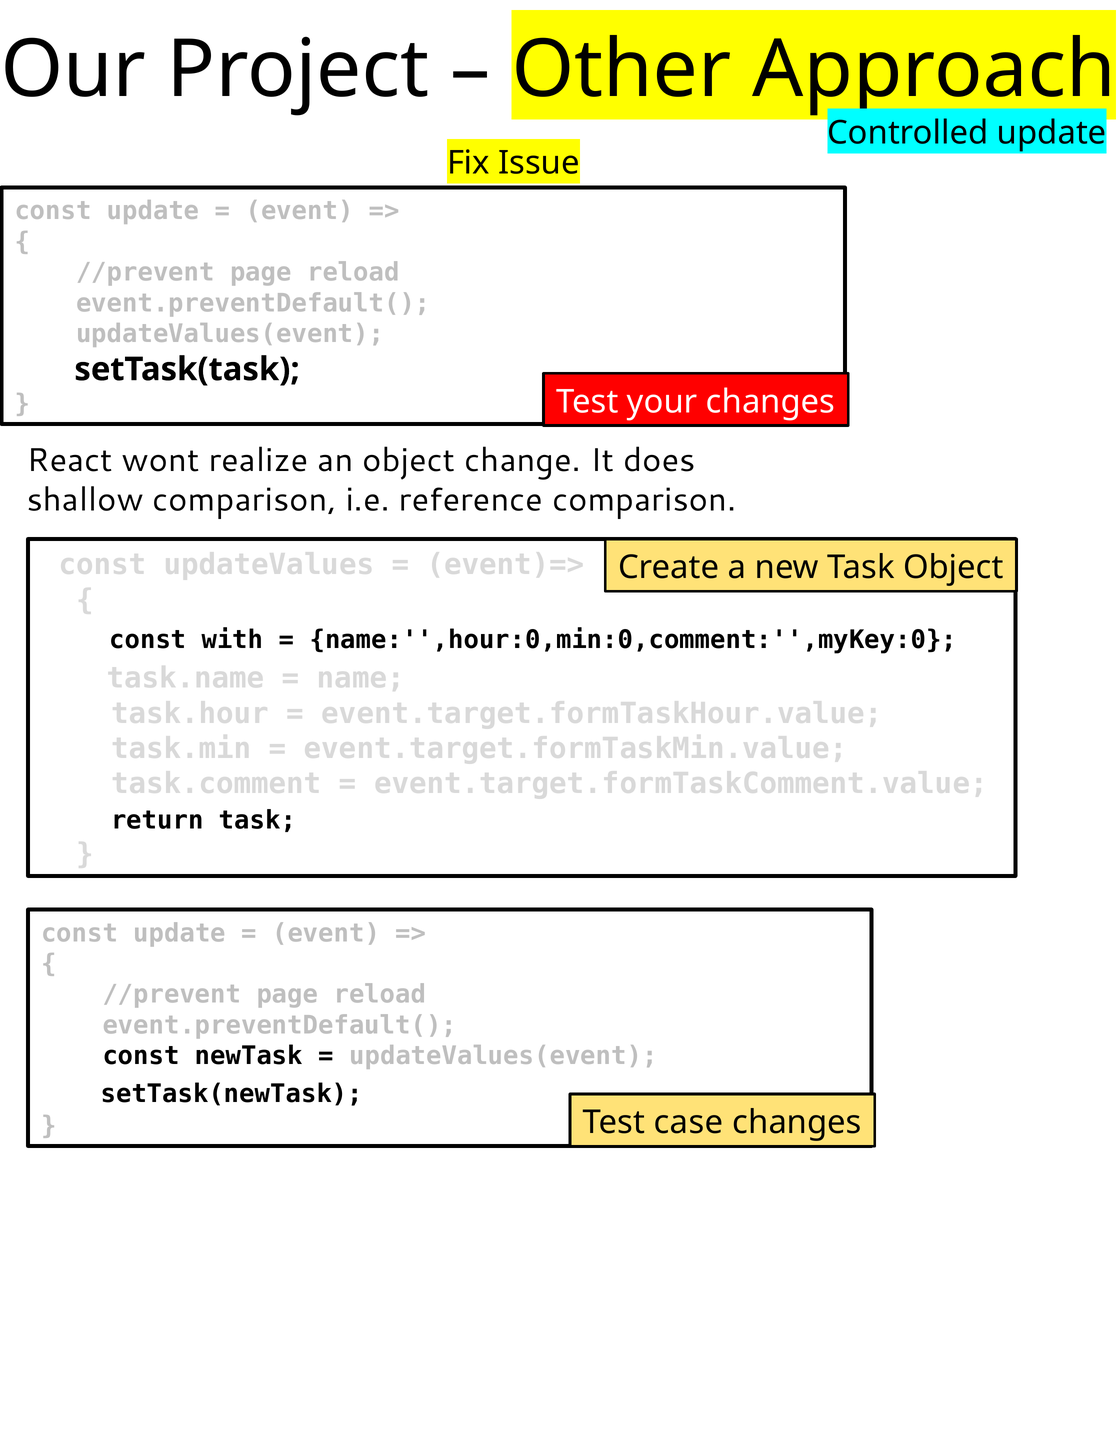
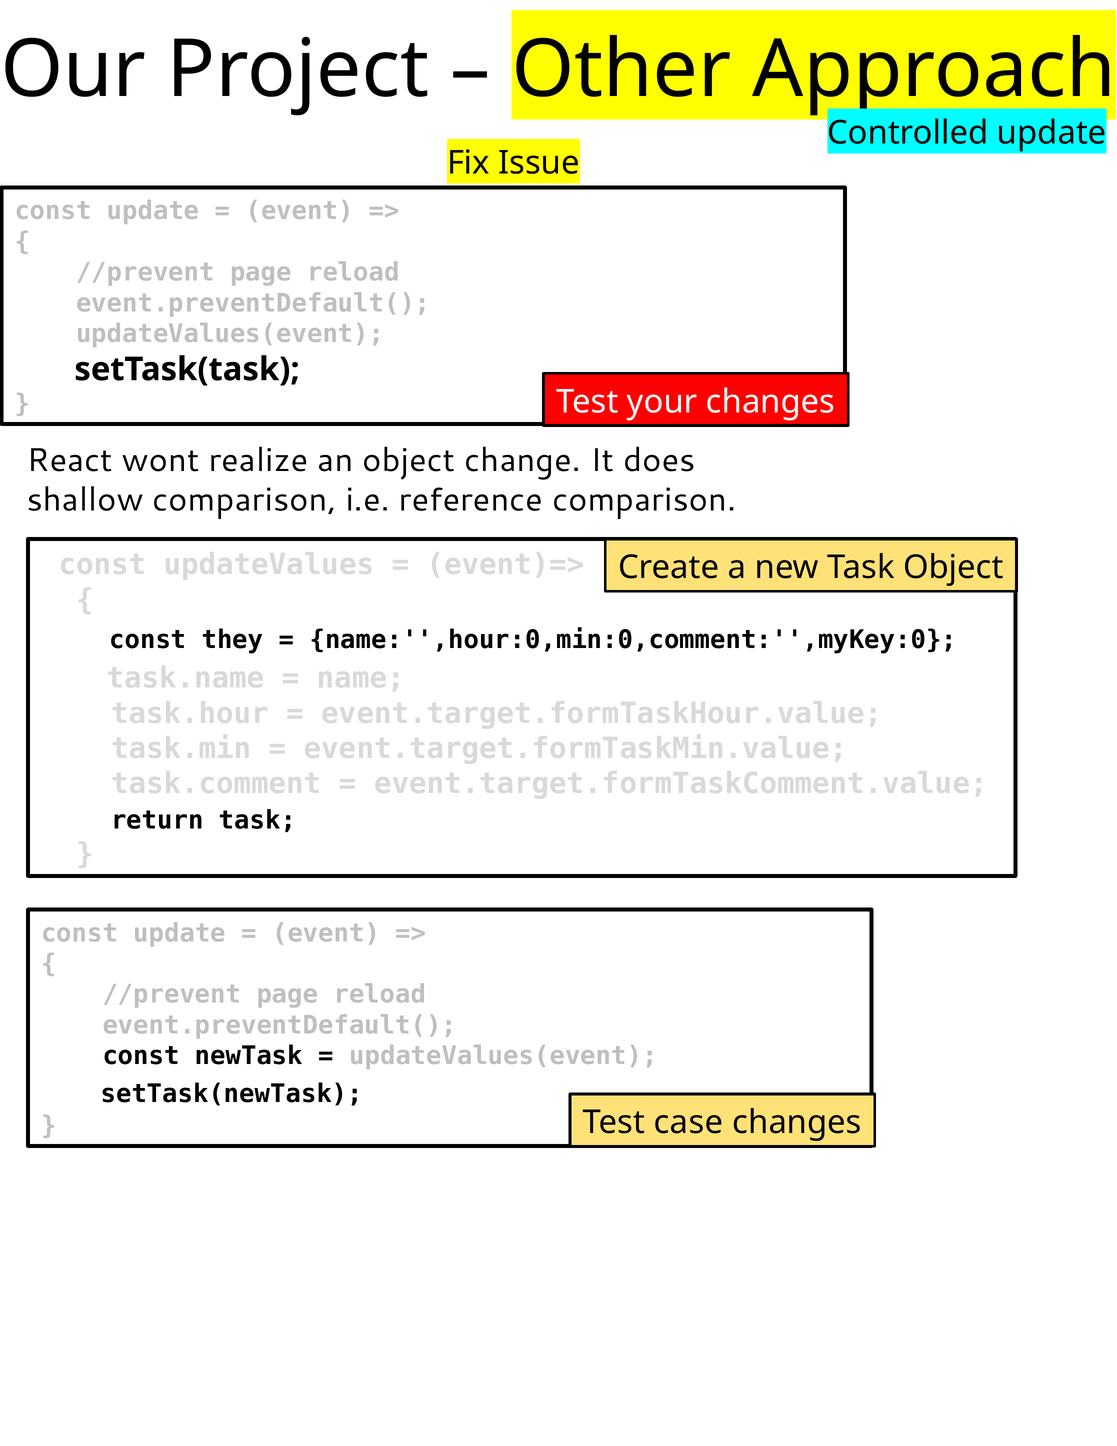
with: with -> they
